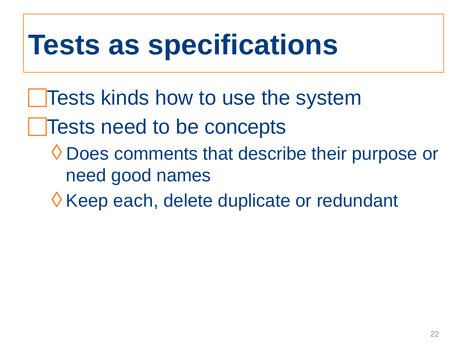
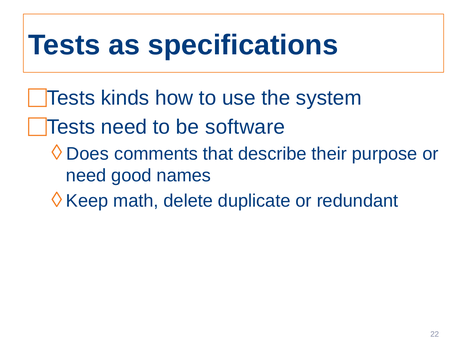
concepts: concepts -> software
each: each -> math
